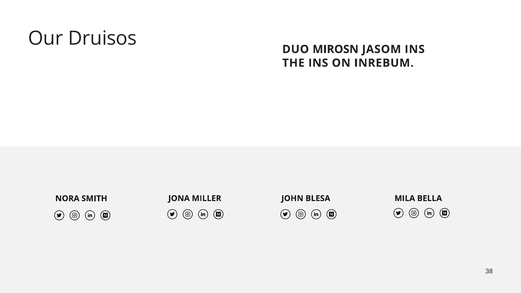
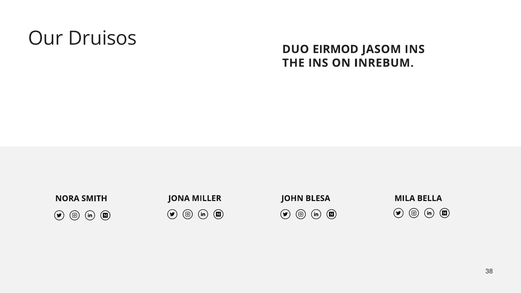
MIROSN: MIROSN -> EIRMOD
